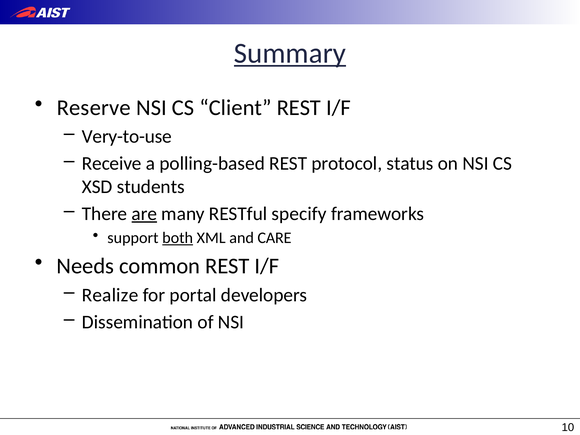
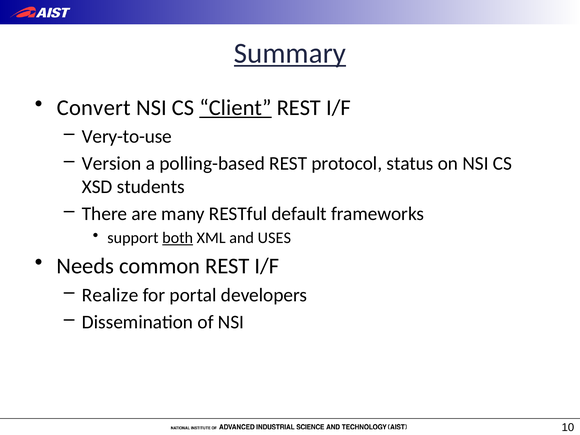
Reserve: Reserve -> Convert
Client underline: none -> present
Receive: Receive -> Version
are underline: present -> none
specify: specify -> default
CARE: CARE -> USES
